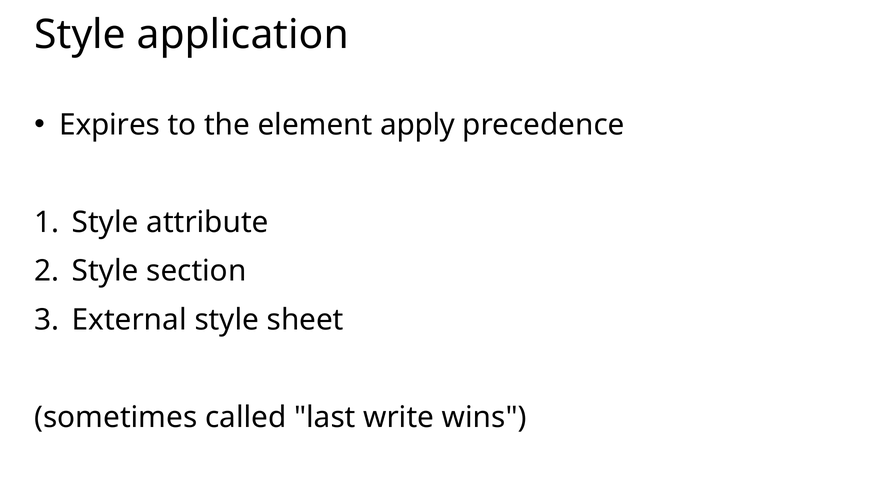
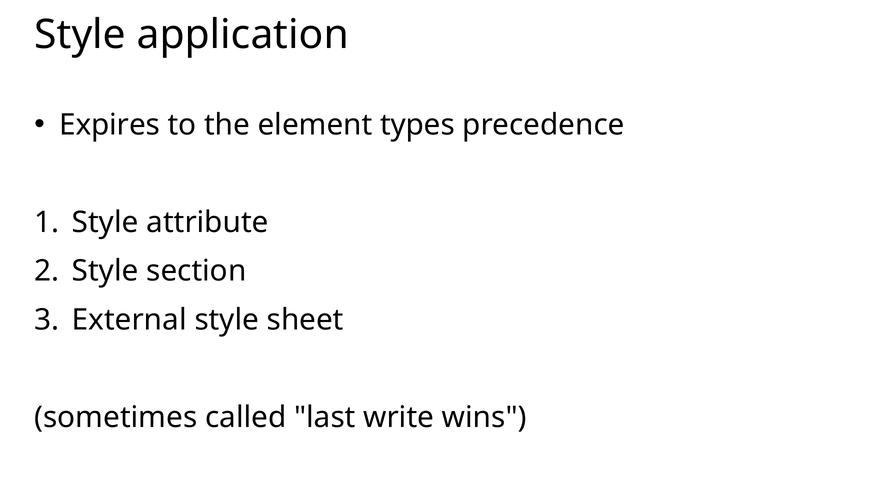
apply: apply -> types
